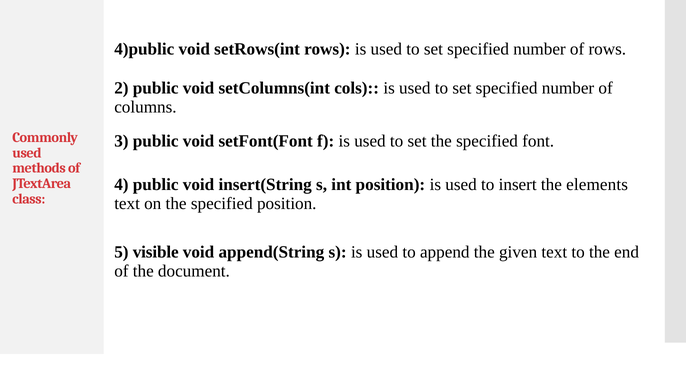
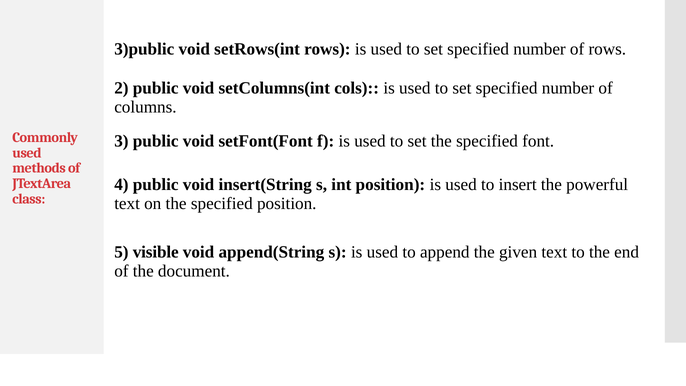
4)public: 4)public -> 3)public
elements: elements -> powerful
